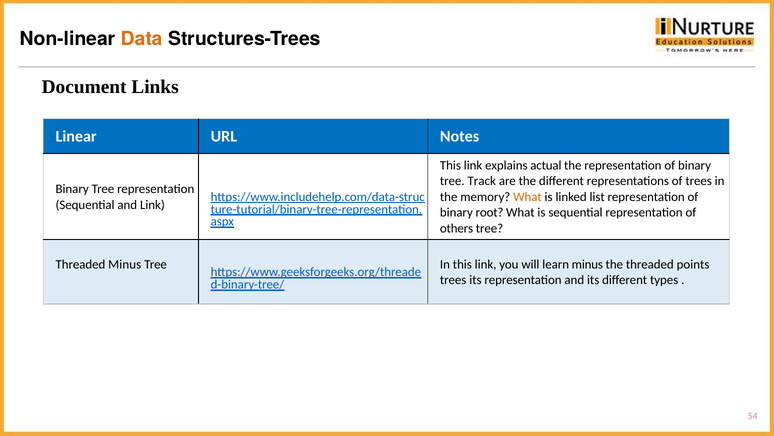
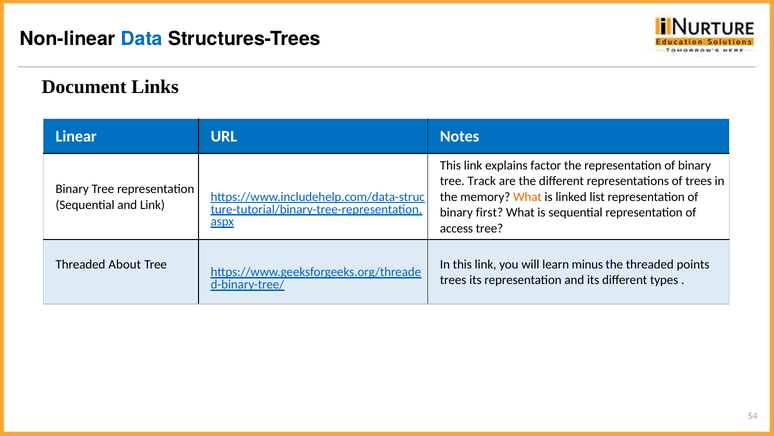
Data colour: orange -> blue
actual: actual -> factor
root: root -> first
others: others -> access
Threaded Minus: Minus -> About
